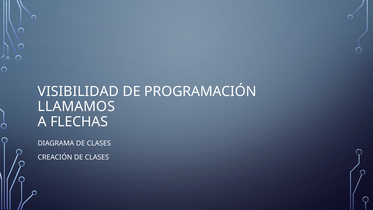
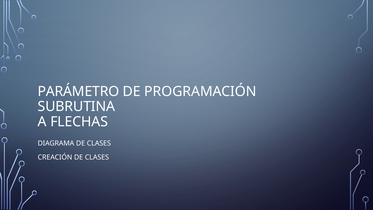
VISIBILIDAD: VISIBILIDAD -> PARÁMETRO
LLAMAMOS: LLAMAMOS -> SUBRUTINA
